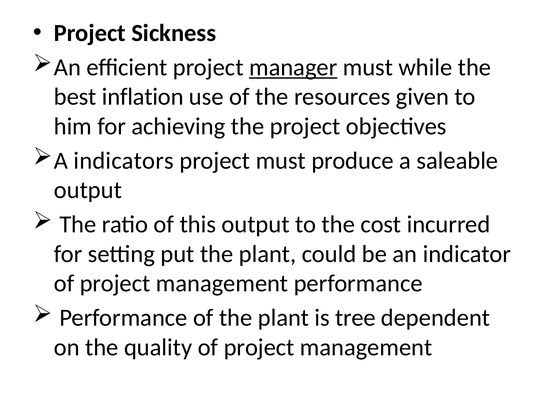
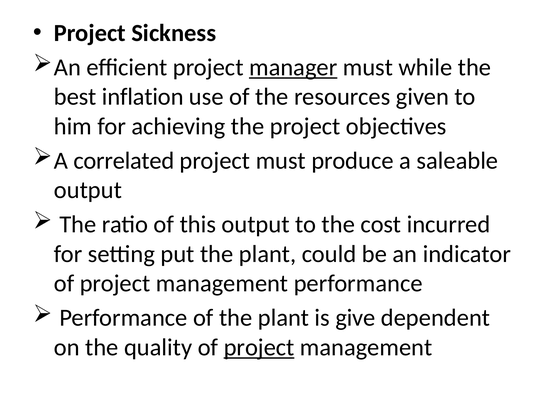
indicators: indicators -> correlated
tree: tree -> give
project at (259, 347) underline: none -> present
